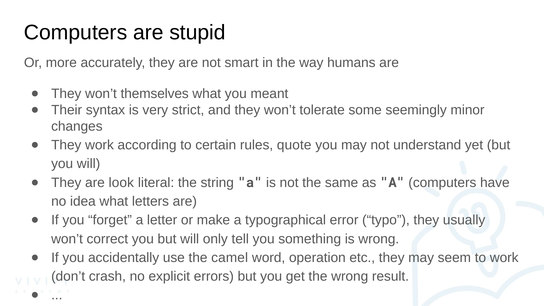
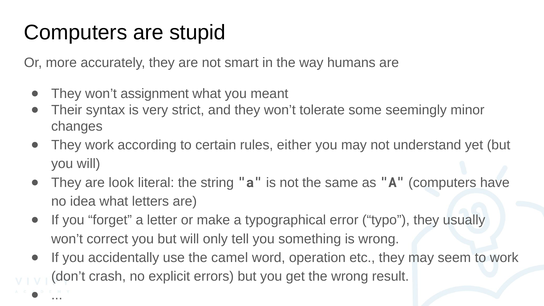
themselves: themselves -> assignment
quote: quote -> either
